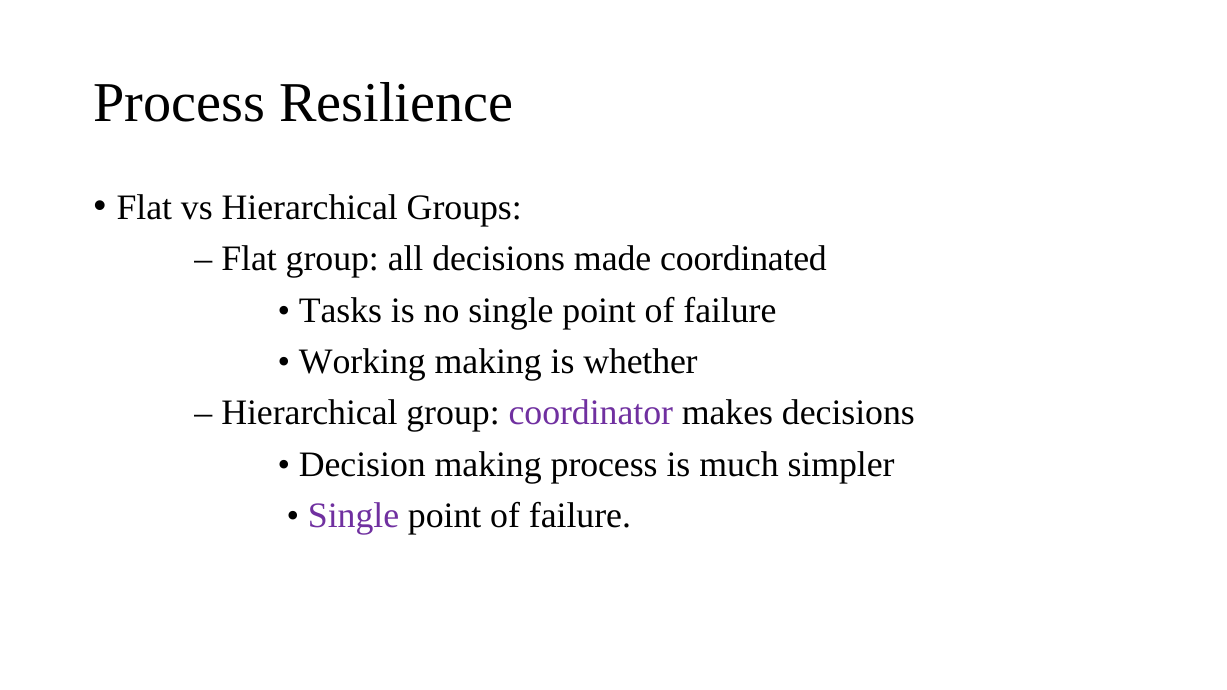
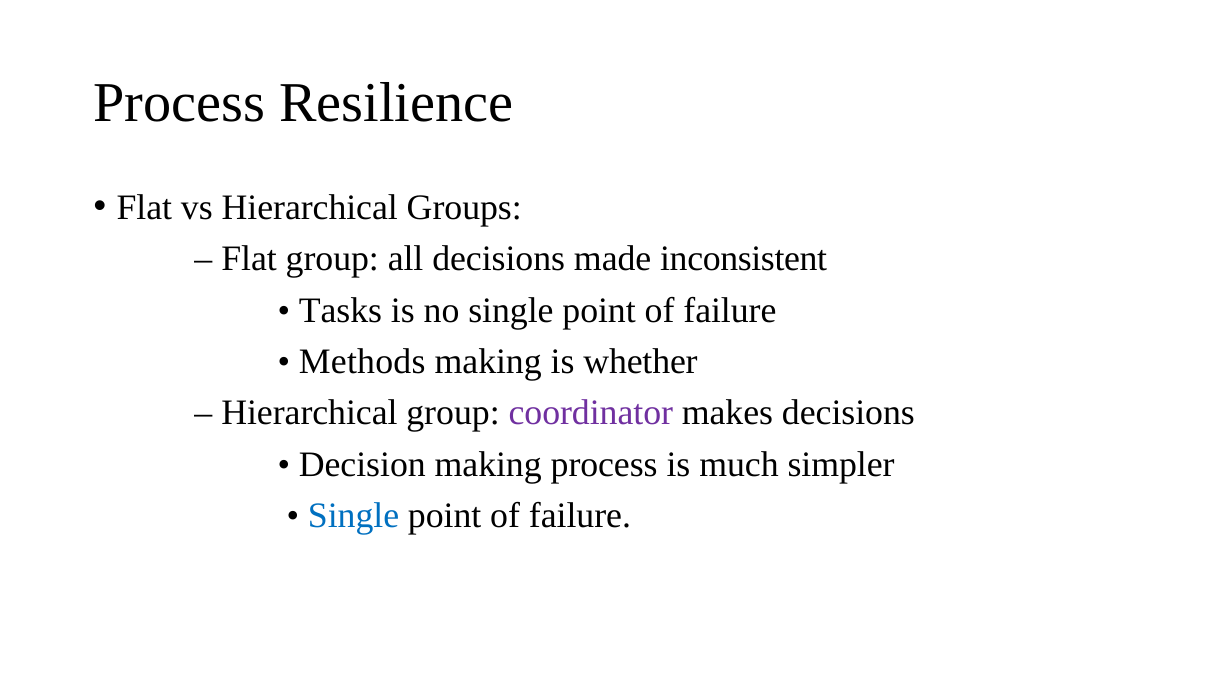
coordinated: coordinated -> inconsistent
Working: Working -> Methods
Single at (354, 516) colour: purple -> blue
